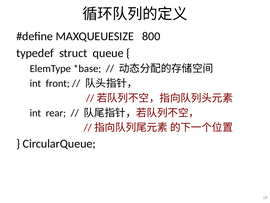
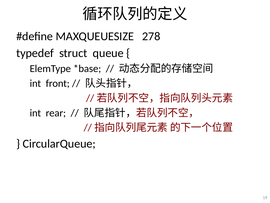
800: 800 -> 278
